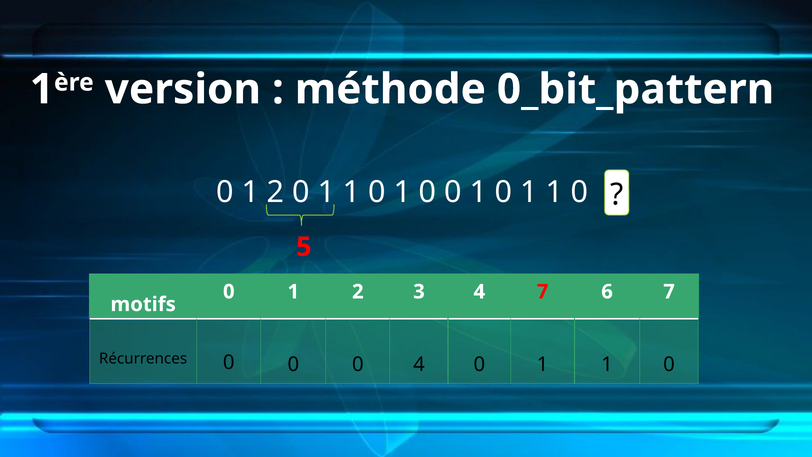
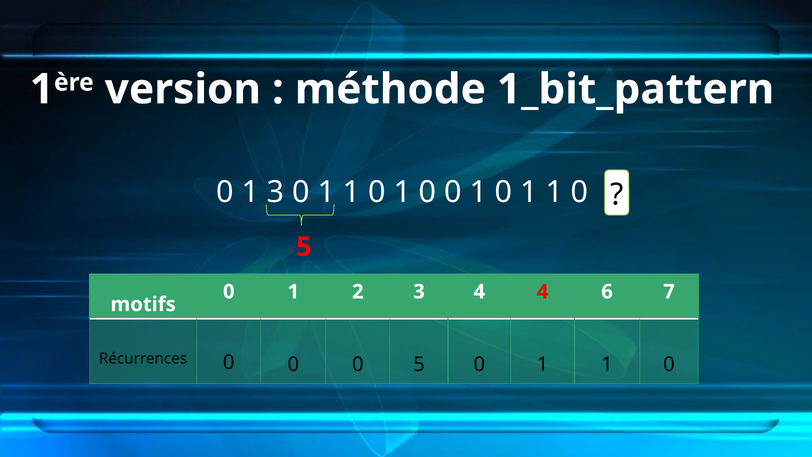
0_bit_pattern: 0_bit_pattern -> 1_bit_pattern
2 at (276, 192): 2 -> 3
4 7: 7 -> 4
0 0 4: 4 -> 5
